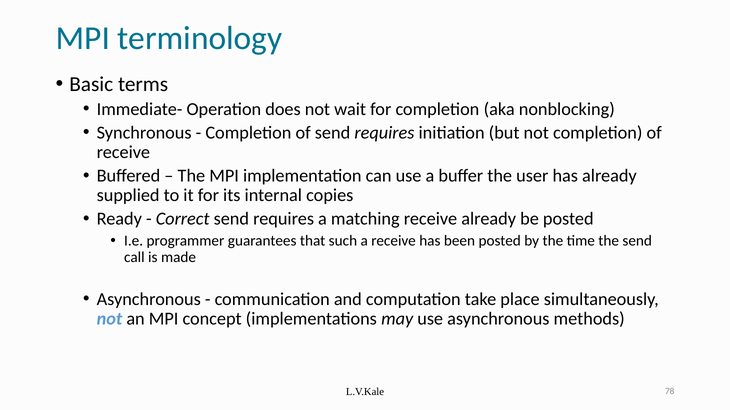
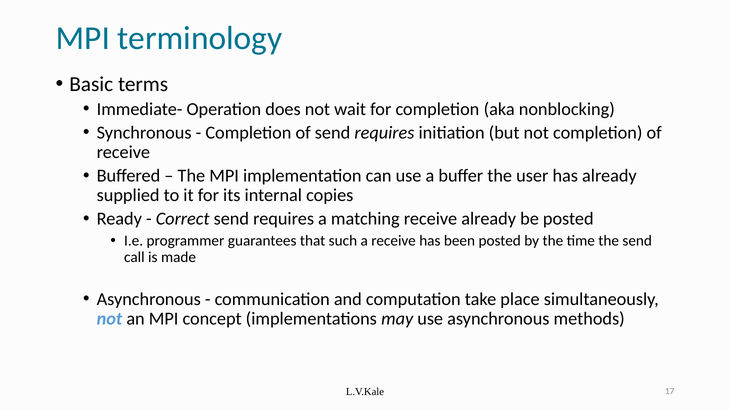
78: 78 -> 17
